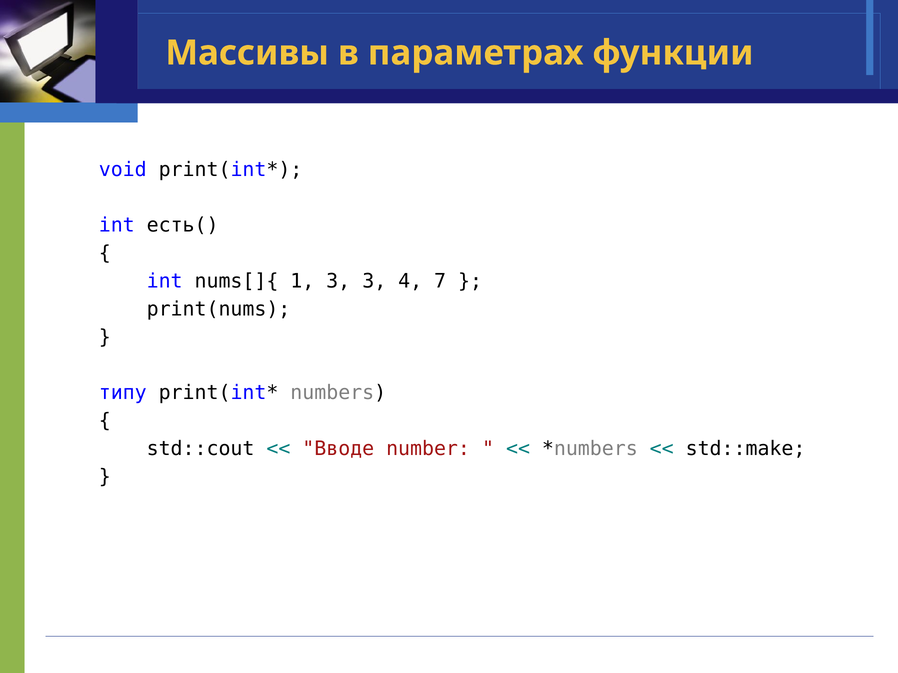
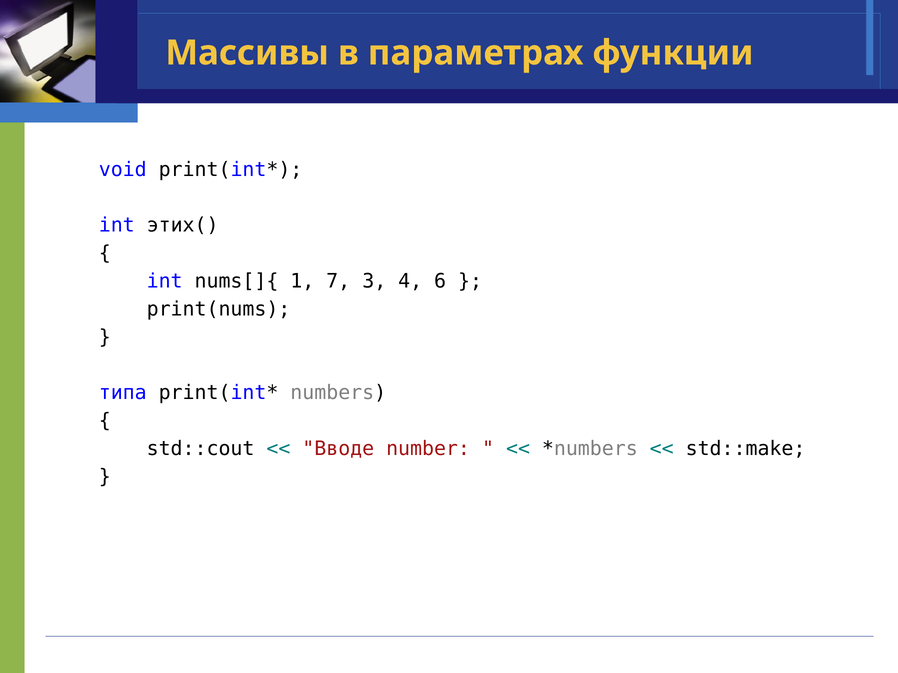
есть(: есть( -> этих(
1 3: 3 -> 7
7: 7 -> 6
типу: типу -> типа
